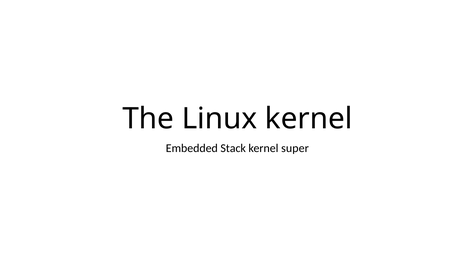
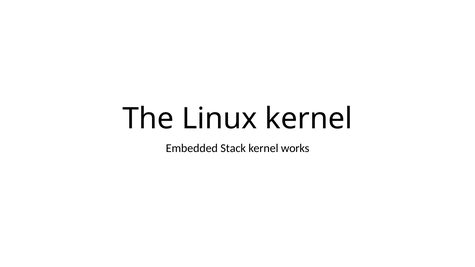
super: super -> works
